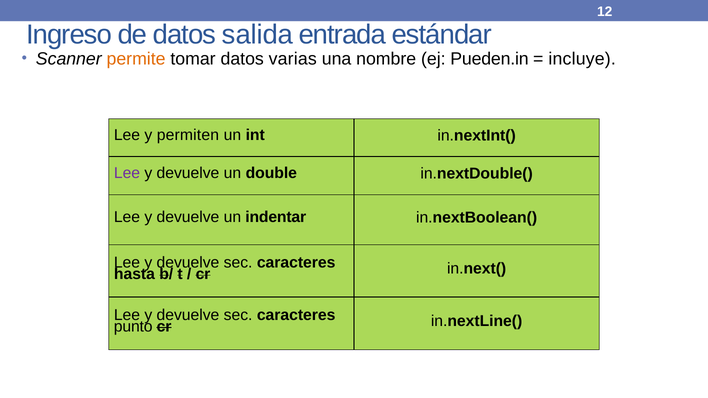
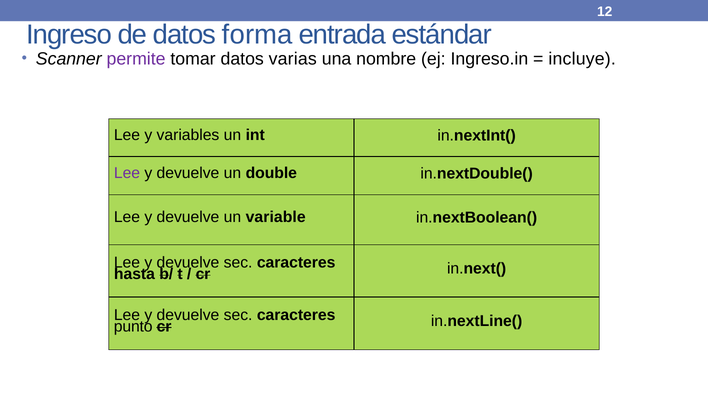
salida: salida -> forma
permite colour: orange -> purple
Pueden.in: Pueden.in -> Ingreso.in
permiten: permiten -> variables
indentar: indentar -> variable
